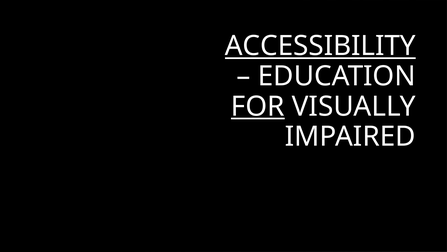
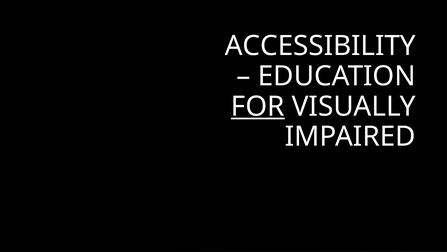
ACCESSIBILITY underline: present -> none
